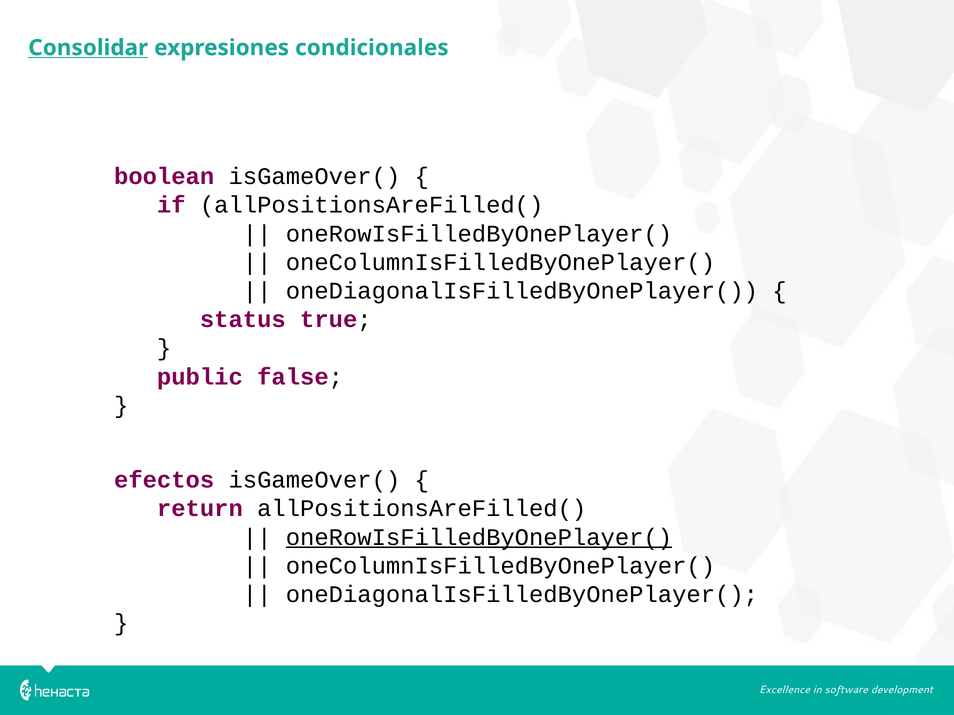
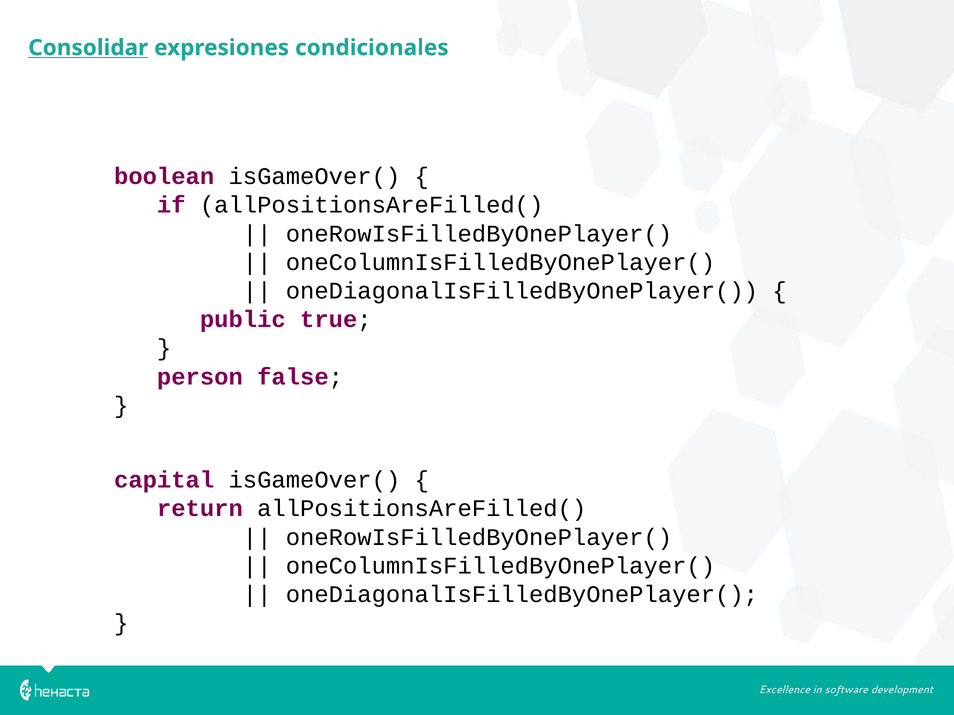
status: status -> public
public: public -> person
efectos: efectos -> capital
oneRowIsFilledByOnePlayer( at (479, 538) underline: present -> none
